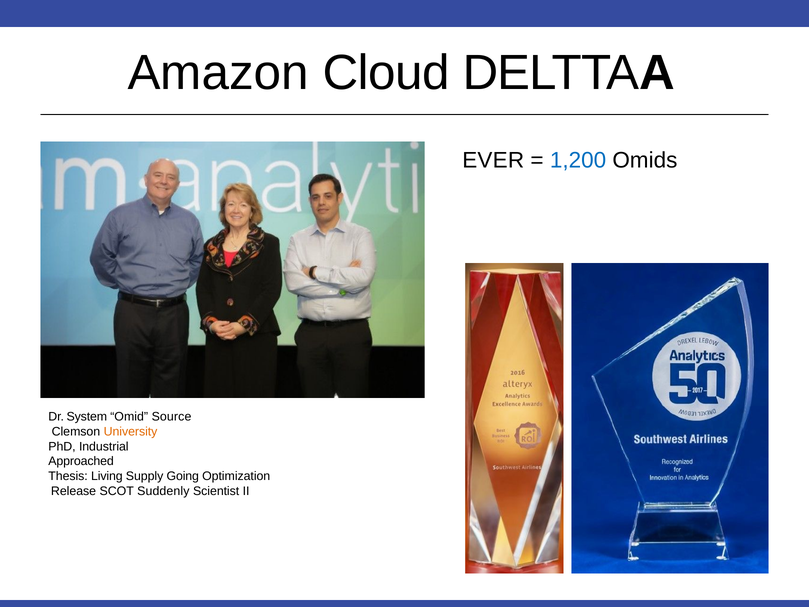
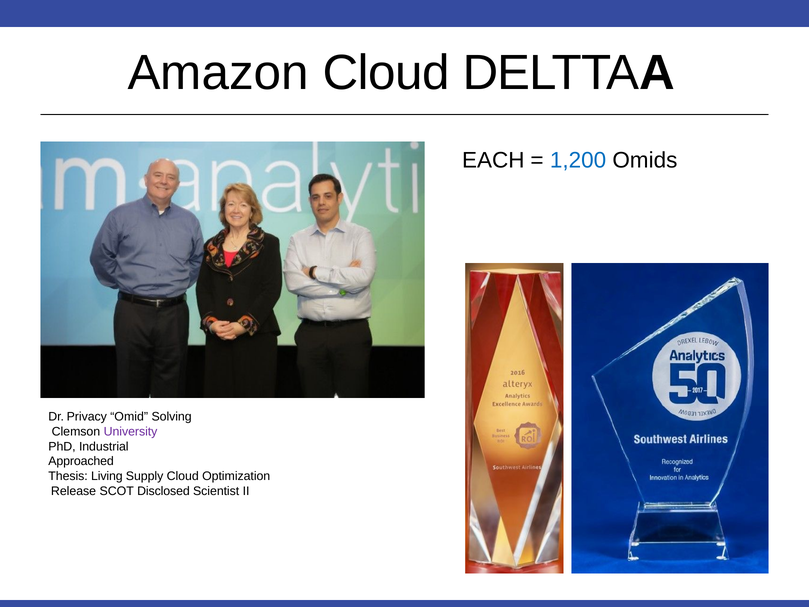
EVER: EVER -> EACH
System: System -> Privacy
Source: Source -> Solving
University colour: orange -> purple
Supply Going: Going -> Cloud
Suddenly: Suddenly -> Disclosed
